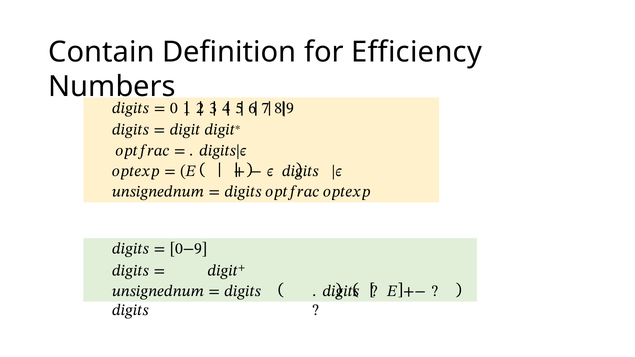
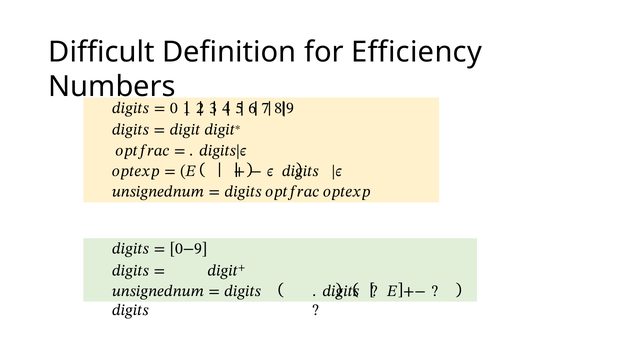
Contain: Contain -> Difficult
